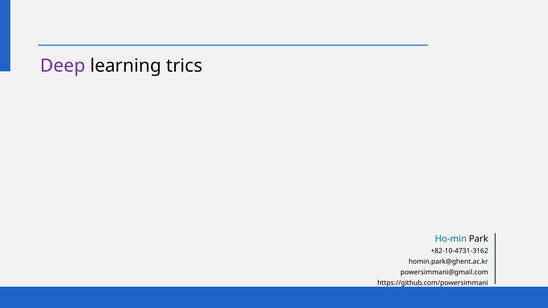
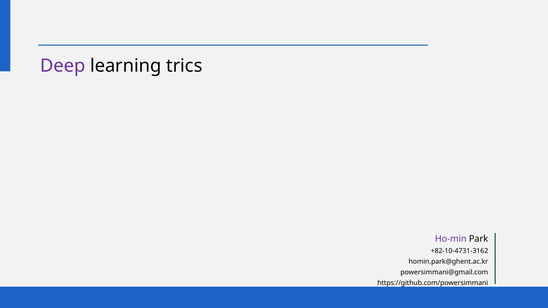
Ho-min colour: blue -> purple
